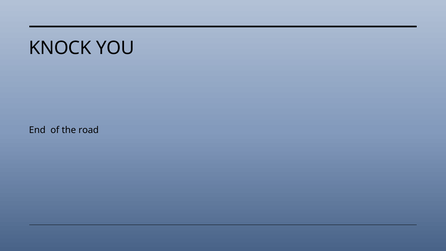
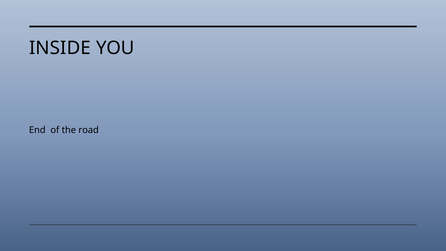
KNOCK: KNOCK -> INSIDE
